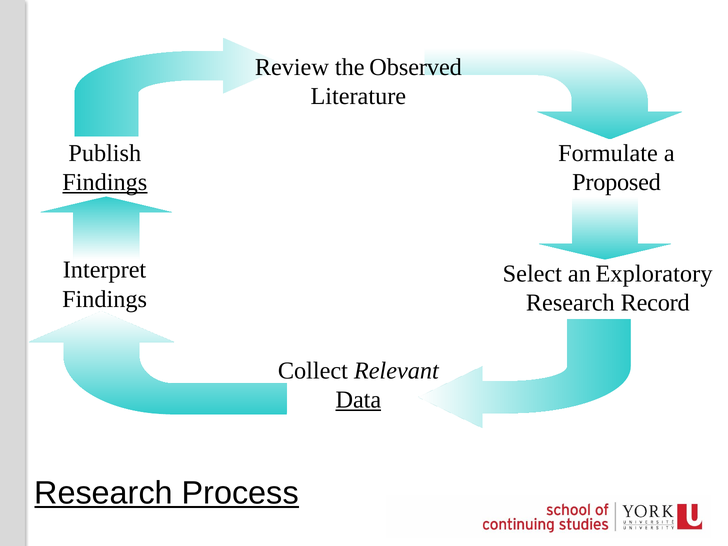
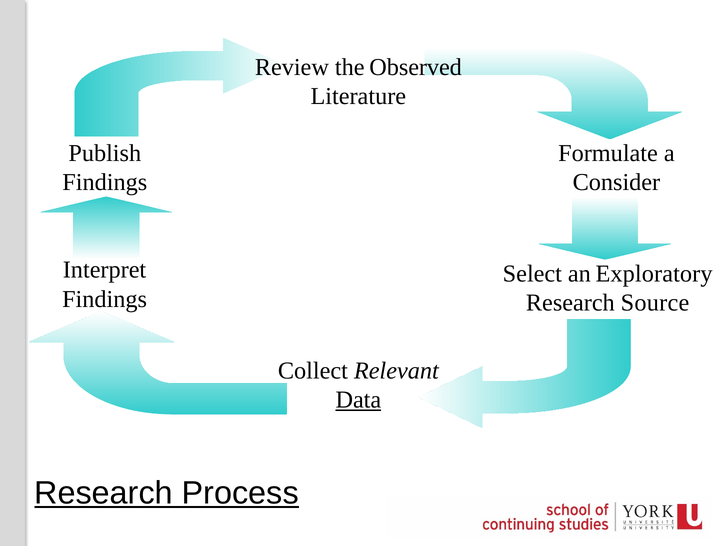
Findings at (105, 182) underline: present -> none
Proposed: Proposed -> Consider
Record: Record -> Source
